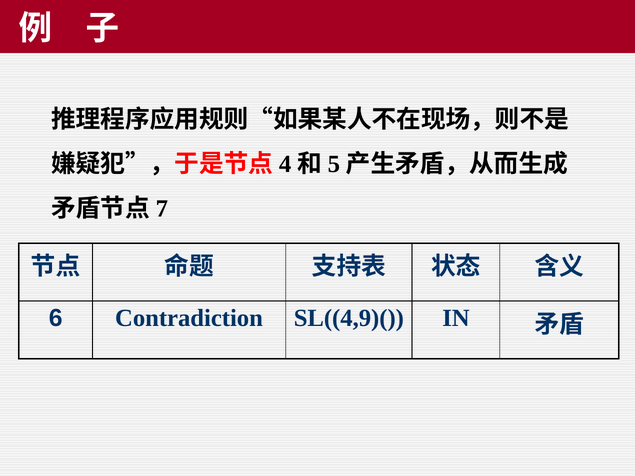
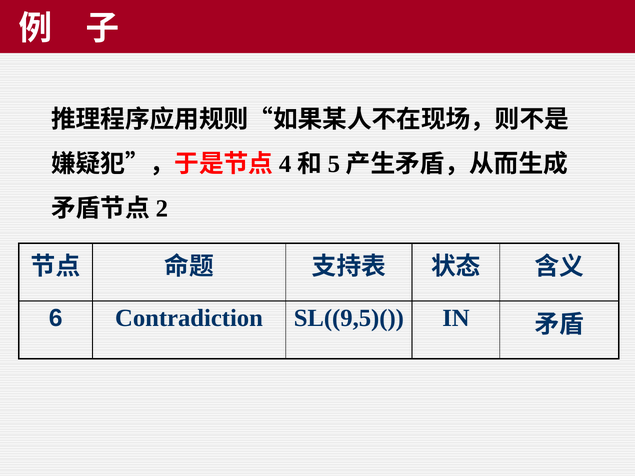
7: 7 -> 2
SL((4,9)(: SL((4,9)( -> SL((9,5)(
